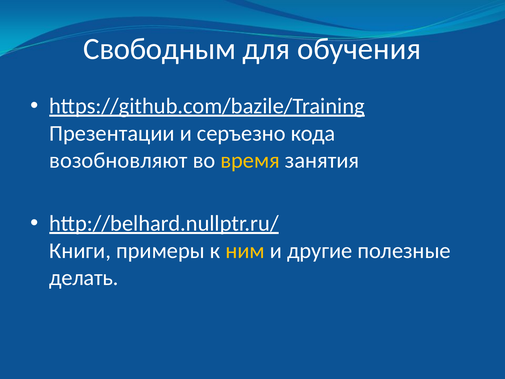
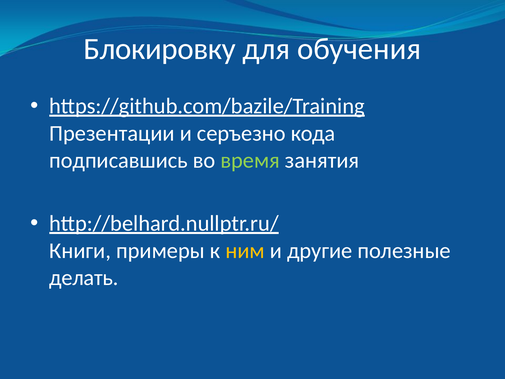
Свободным: Свободным -> Блокировку
возобновляют: возобновляют -> подписавшись
время colour: yellow -> light green
